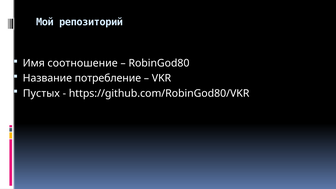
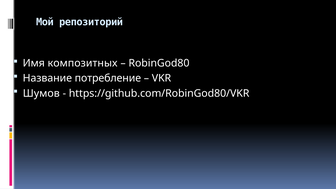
соотношение: соотношение -> композитных
Пустых: Пустых -> Шумов
